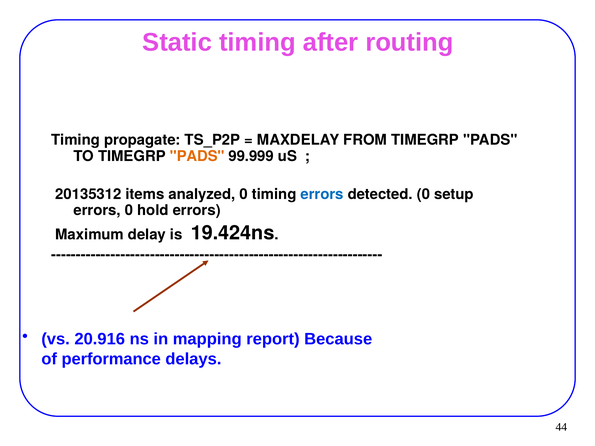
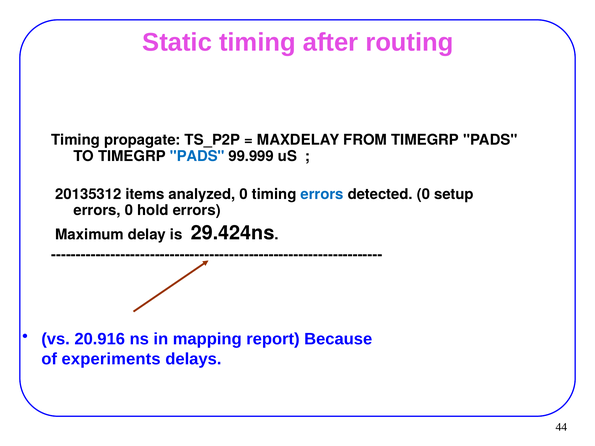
PADS at (197, 156) colour: orange -> blue
19.424ns: 19.424ns -> 29.424ns
performance: performance -> experiments
